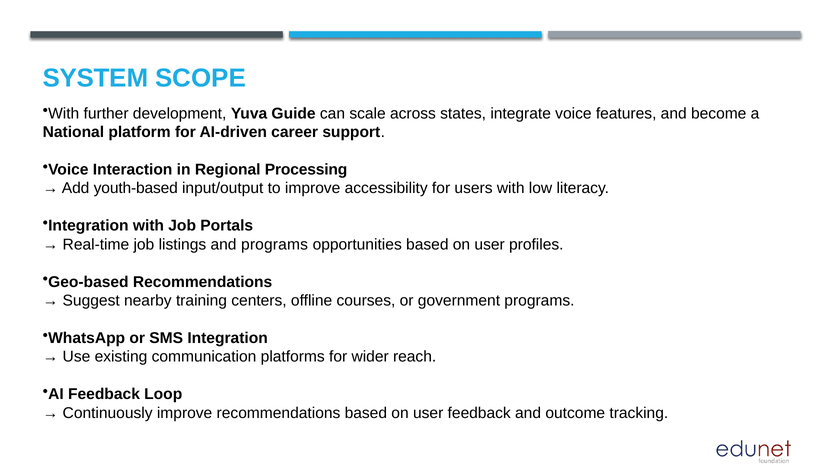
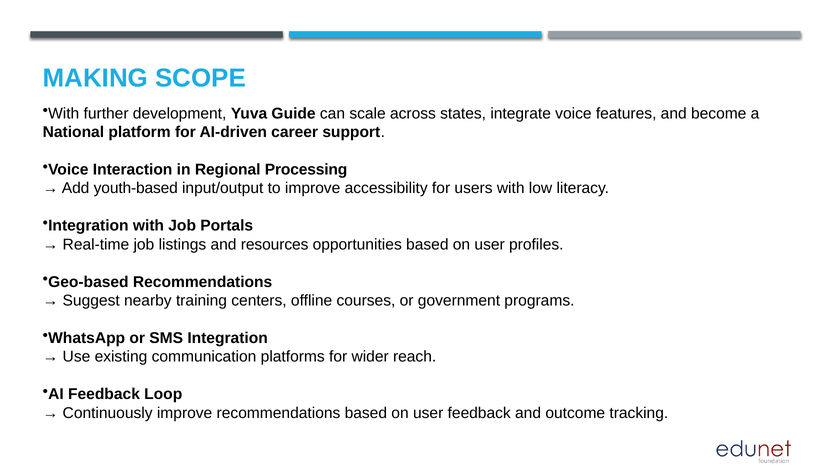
SYSTEM: SYSTEM -> MAKING
and programs: programs -> resources
